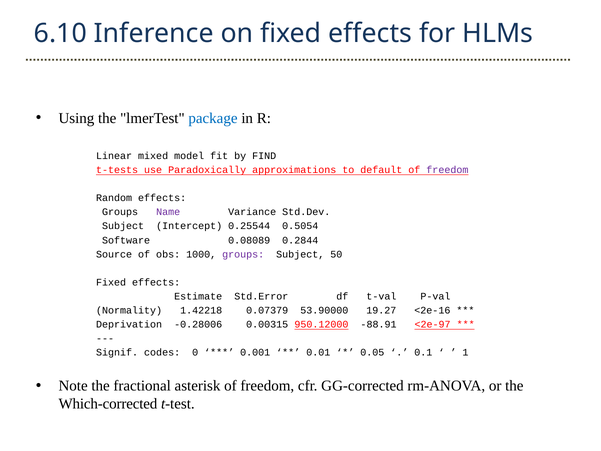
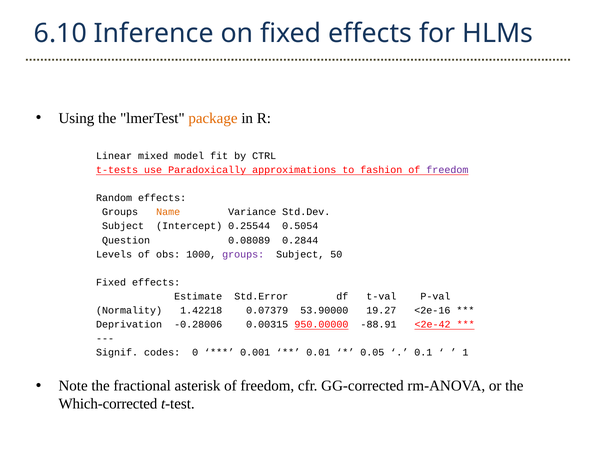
package colour: blue -> orange
FIND: FIND -> CTRL
default: default -> fashion
Name colour: purple -> orange
Software: Software -> Question
Source: Source -> Levels
950.12000: 950.12000 -> 950.00000
<2e-97: <2e-97 -> <2e-42
